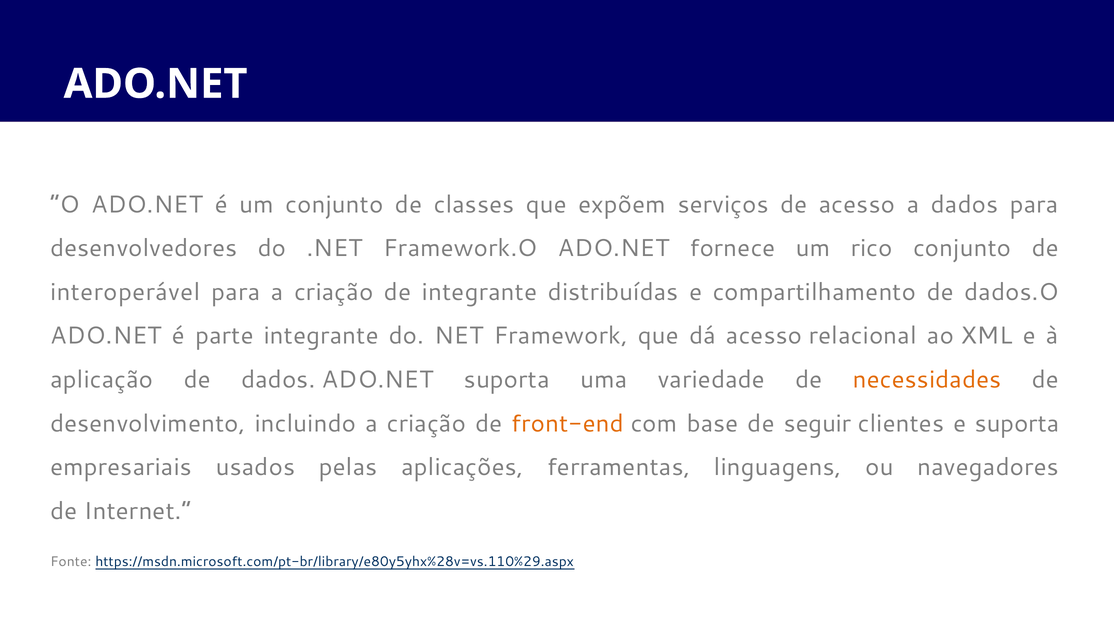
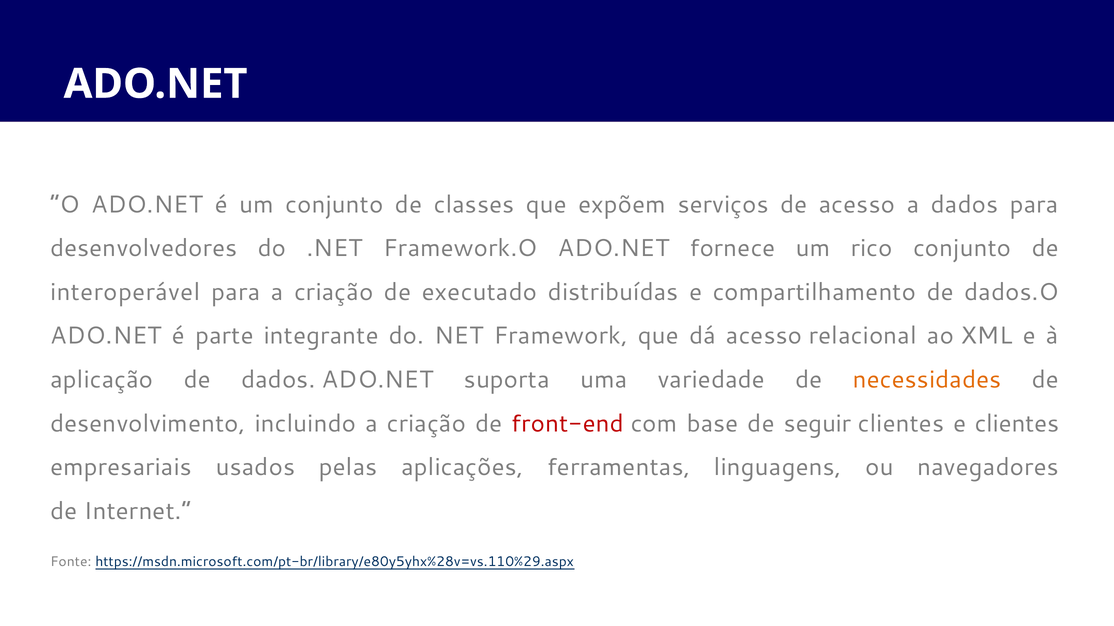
de integrante: integrante -> executado
front-end colour: orange -> red
e suporta: suporta -> clientes
